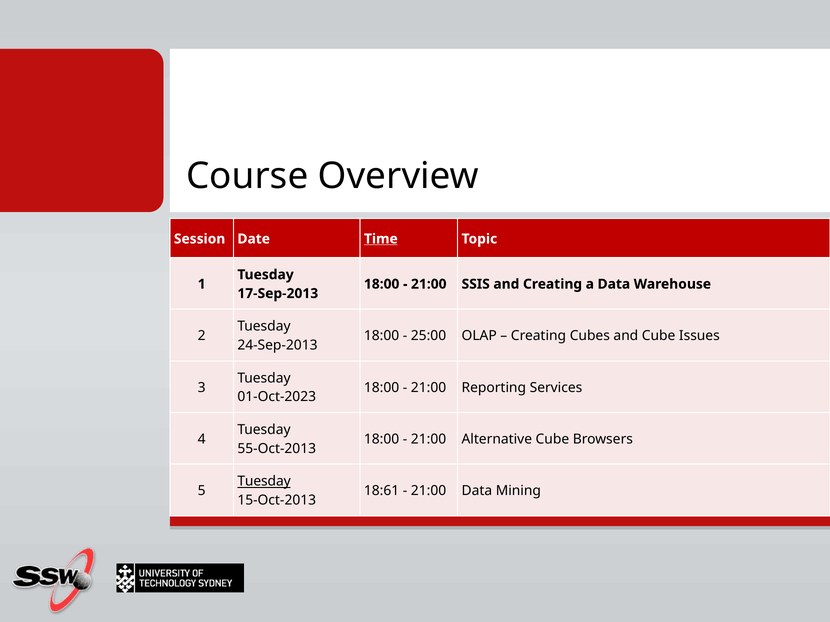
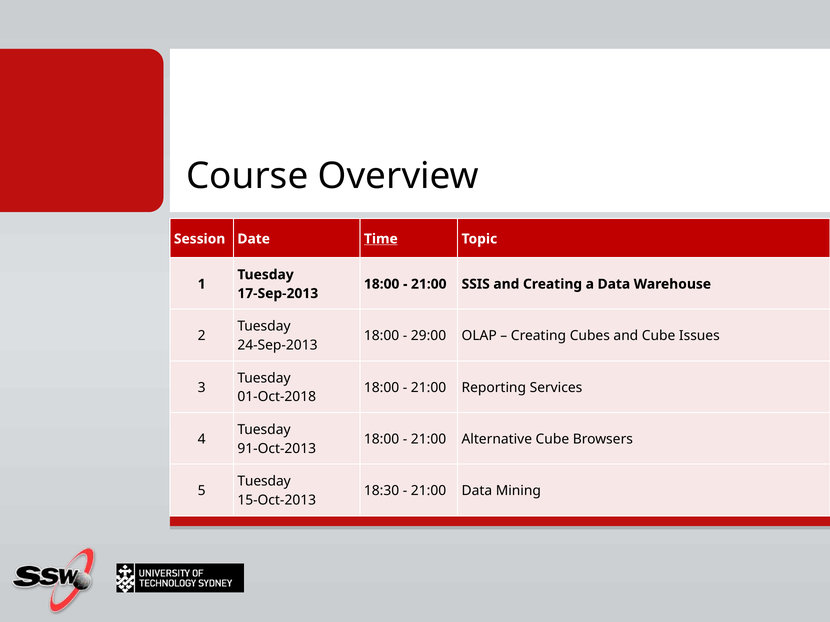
25:00: 25:00 -> 29:00
01-Oct-2023: 01-Oct-2023 -> 01-Oct-2018
55-Oct-2013: 55-Oct-2013 -> 91-Oct-2013
Tuesday at (264, 482) underline: present -> none
18:61: 18:61 -> 18:30
